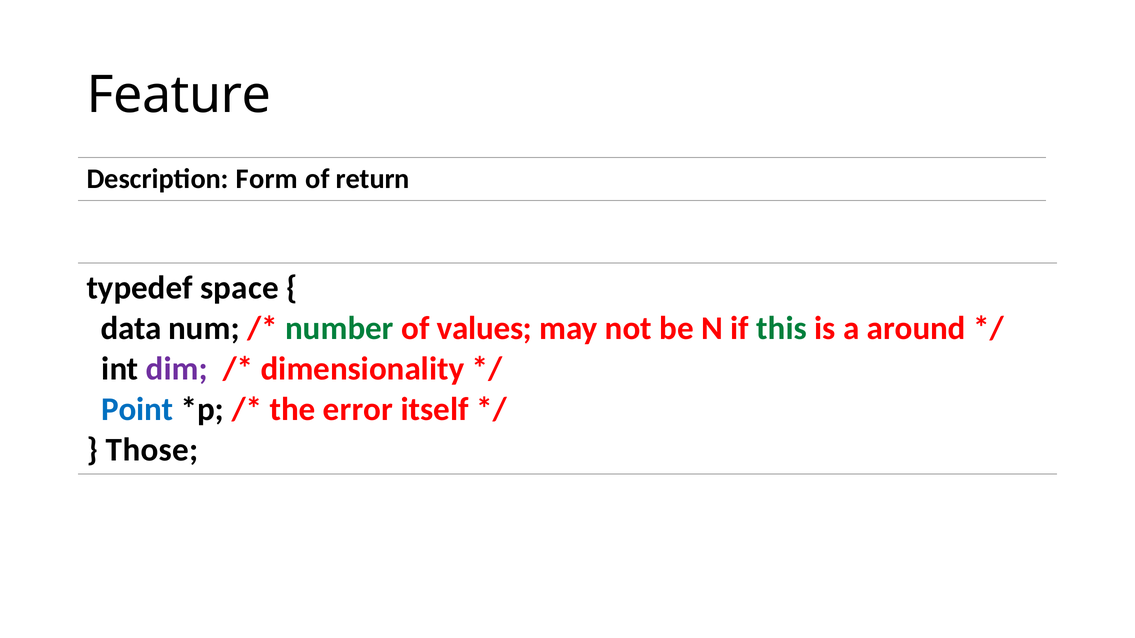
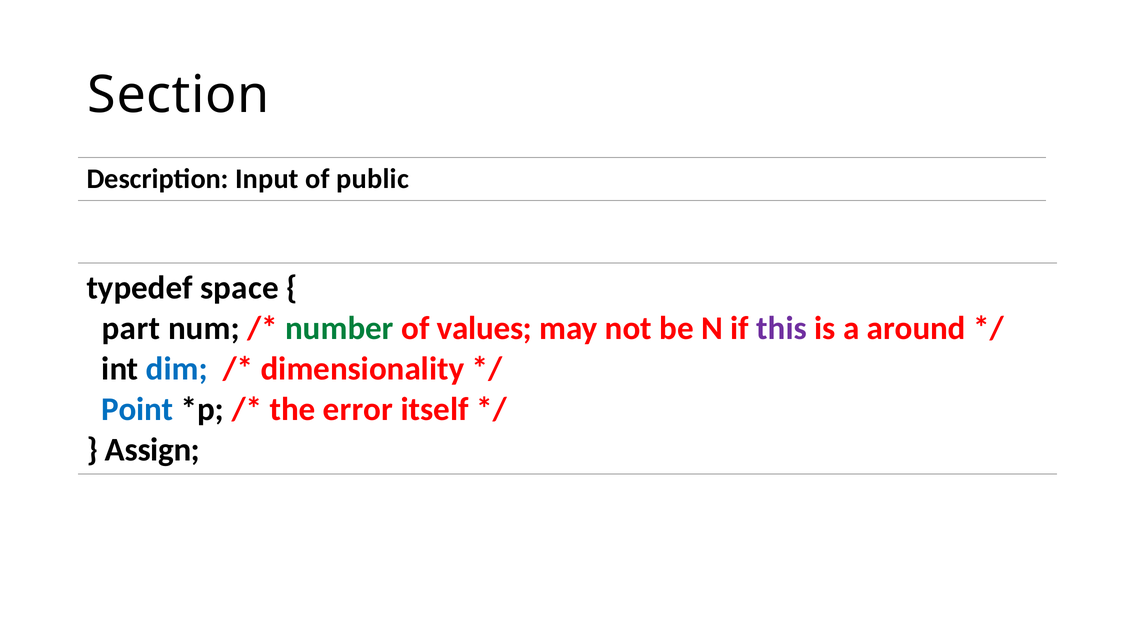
Feature: Feature -> Section
Form: Form -> Input
return: return -> public
data: data -> part
this colour: green -> purple
dim colour: purple -> blue
Those: Those -> Assign
